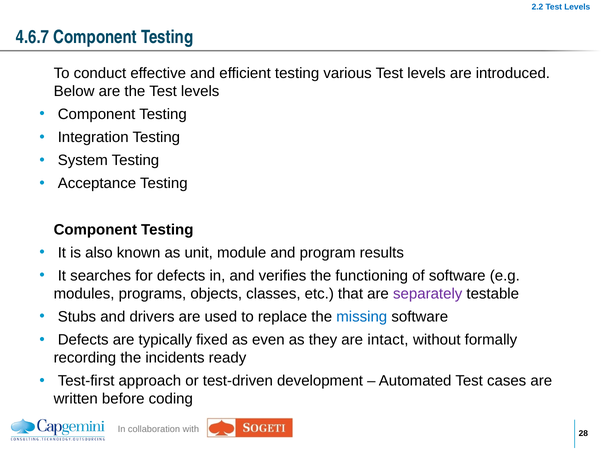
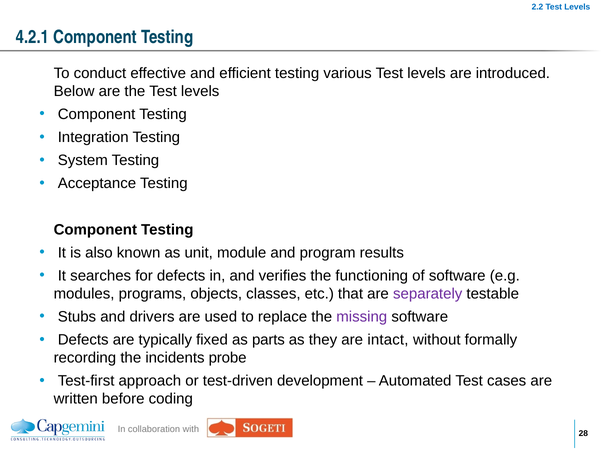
4.6.7: 4.6.7 -> 4.2.1
missing colour: blue -> purple
even: even -> parts
ready: ready -> probe
